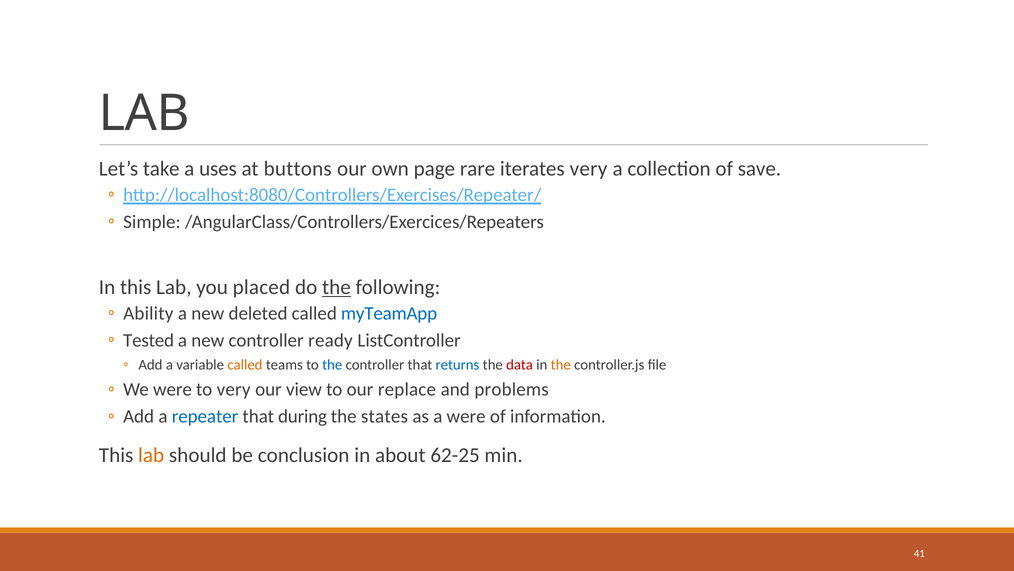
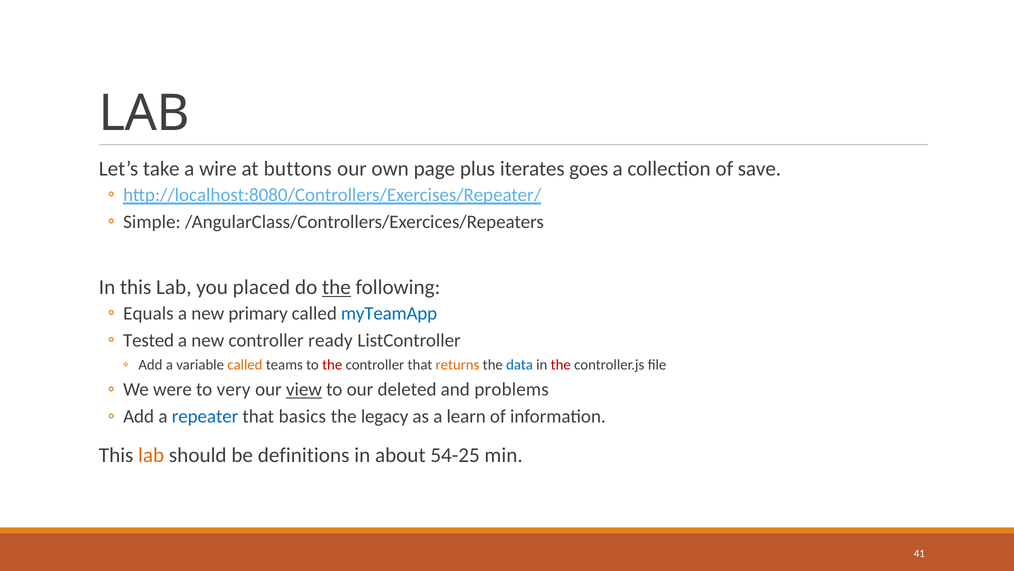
uses: uses -> wire
rare: rare -> plus
iterates very: very -> goes
Ability: Ability -> Equals
deleted: deleted -> primary
the at (332, 365) colour: blue -> red
returns colour: blue -> orange
data colour: red -> blue
the at (561, 365) colour: orange -> red
view underline: none -> present
replace: replace -> deleted
during: during -> basics
states: states -> legacy
a were: were -> learn
conclusion: conclusion -> definitions
62-25: 62-25 -> 54-25
